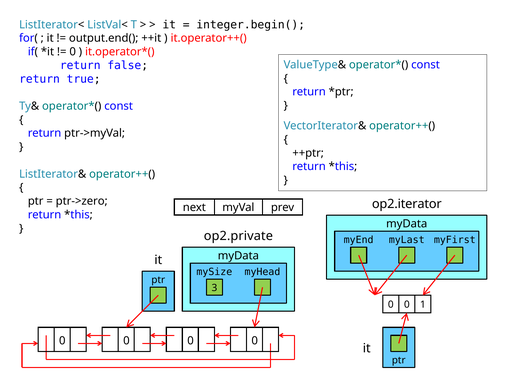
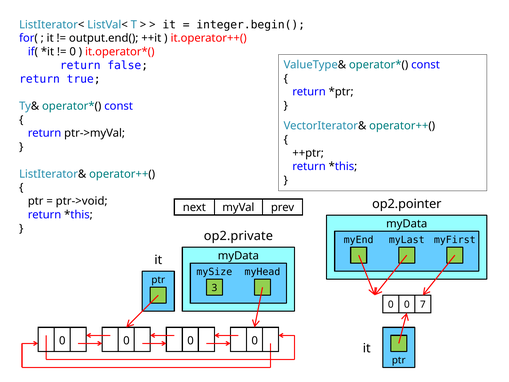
ptr->zero: ptr->zero -> ptr->void
op2.iterator: op2.iterator -> op2.pointer
1: 1 -> 7
